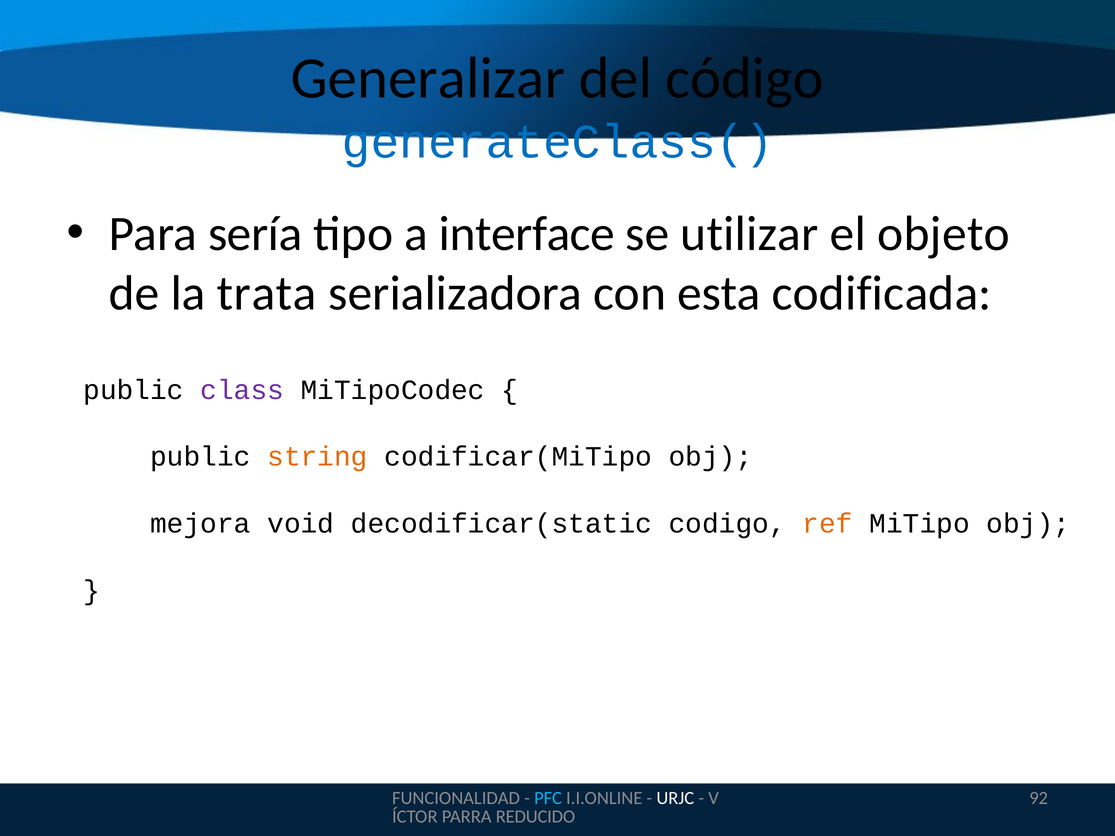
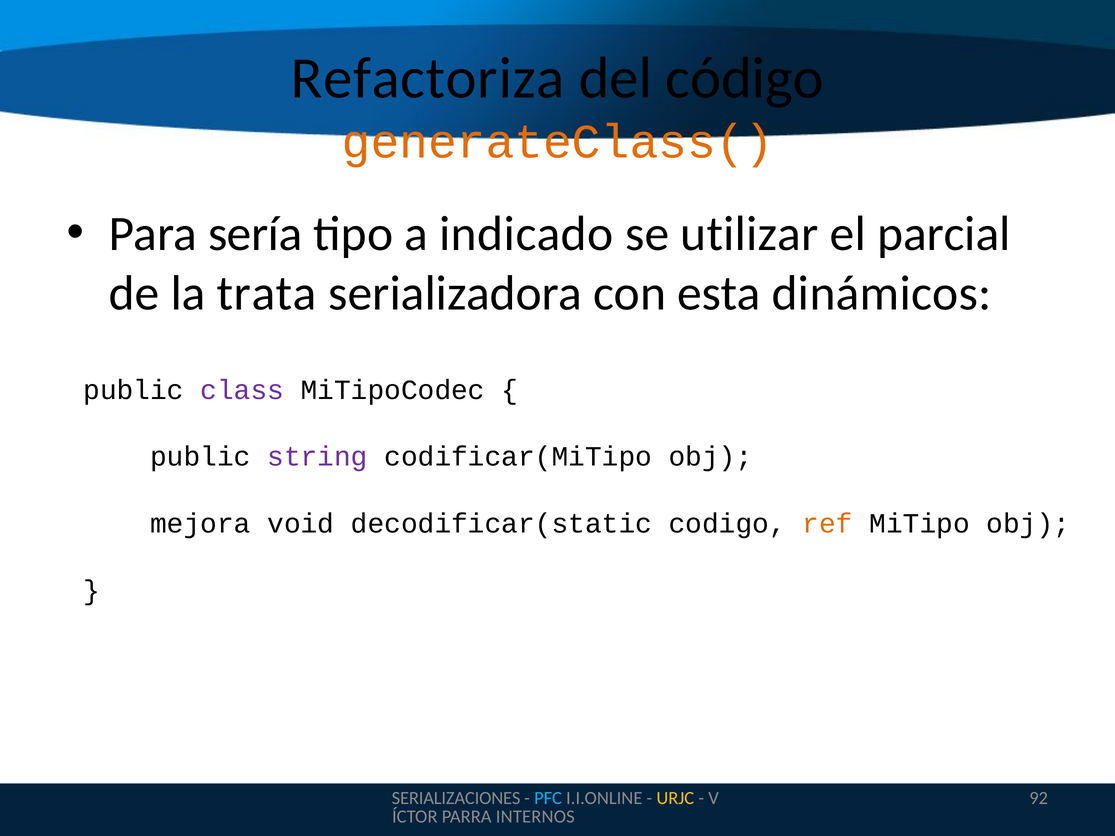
Generalizar: Generalizar -> Refactoriza
generateClass( colour: blue -> orange
interface: interface -> indicado
objeto: objeto -> parcial
codificada: codificada -> dinámicos
string colour: orange -> purple
FUNCIONALIDAD: FUNCIONALIDAD -> SERIALIZACIONES
URJC colour: white -> yellow
REDUCIDO: REDUCIDO -> INTERNOS
